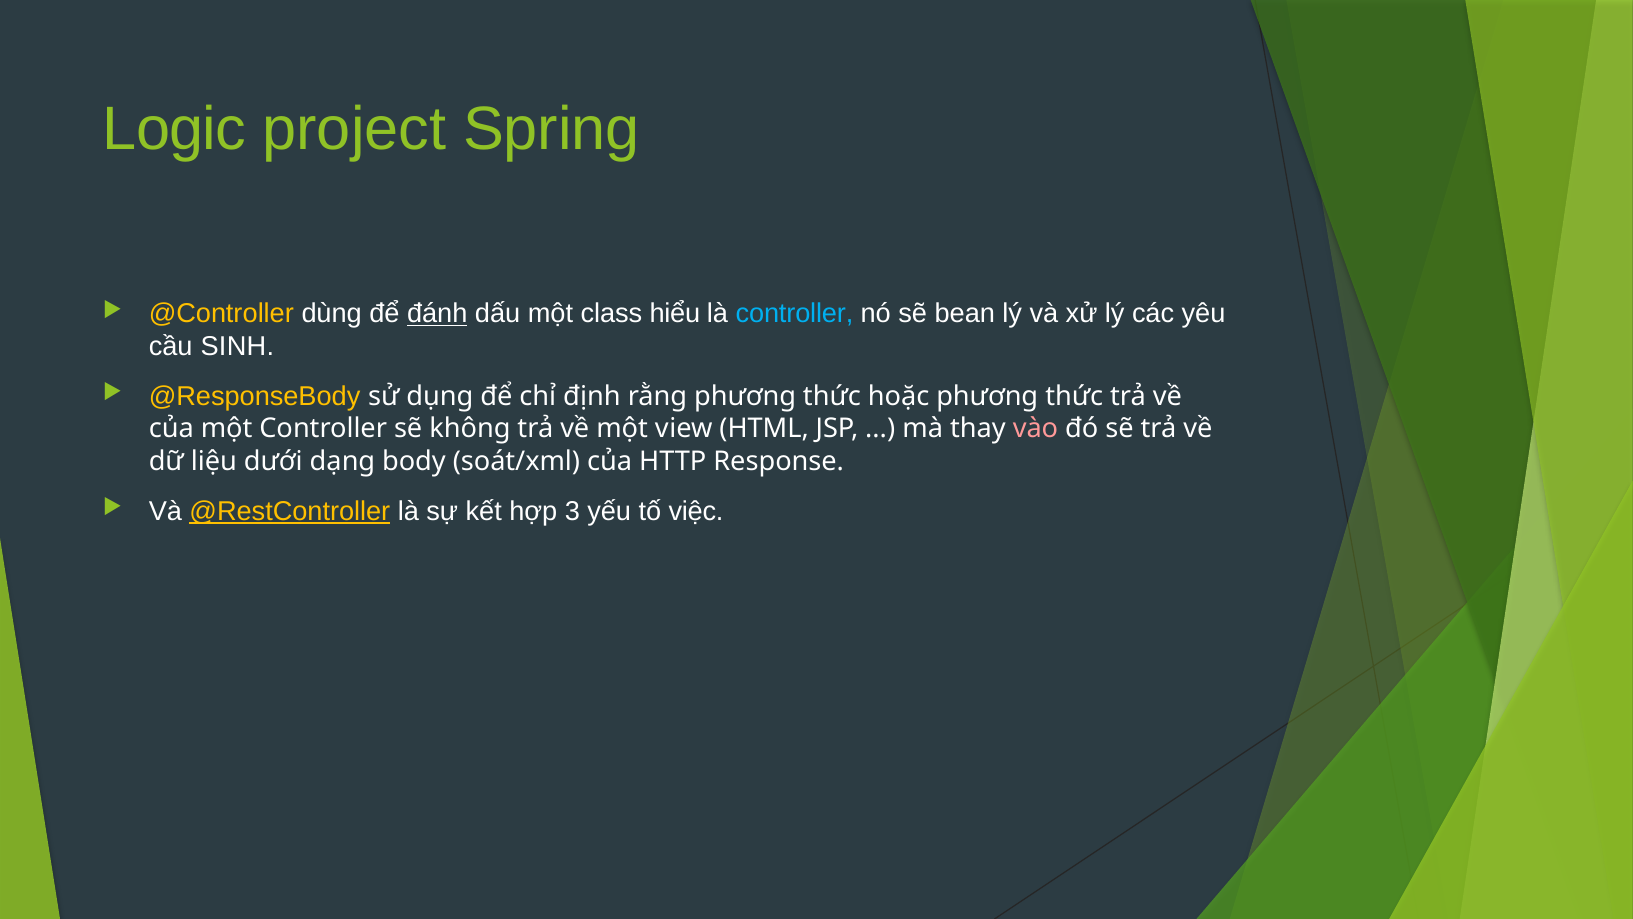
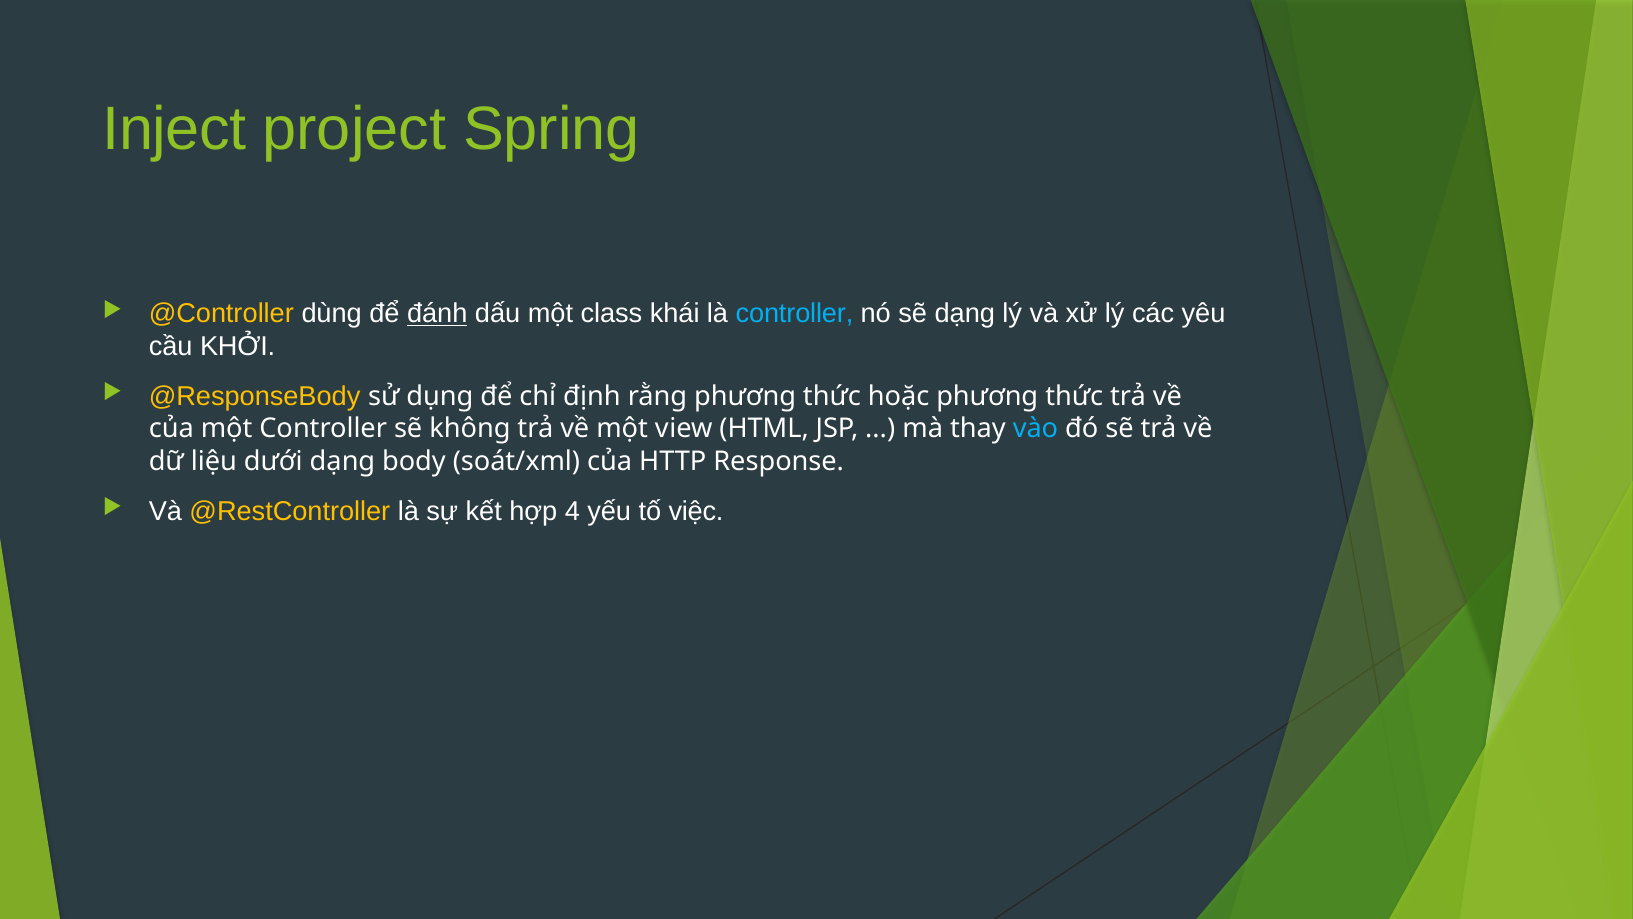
Logic: Logic -> Inject
hiểu: hiểu -> khái
sẽ bean: bean -> dạng
SINH: SINH -> KHỞI
vào colour: pink -> light blue
@RestController underline: present -> none
3: 3 -> 4
